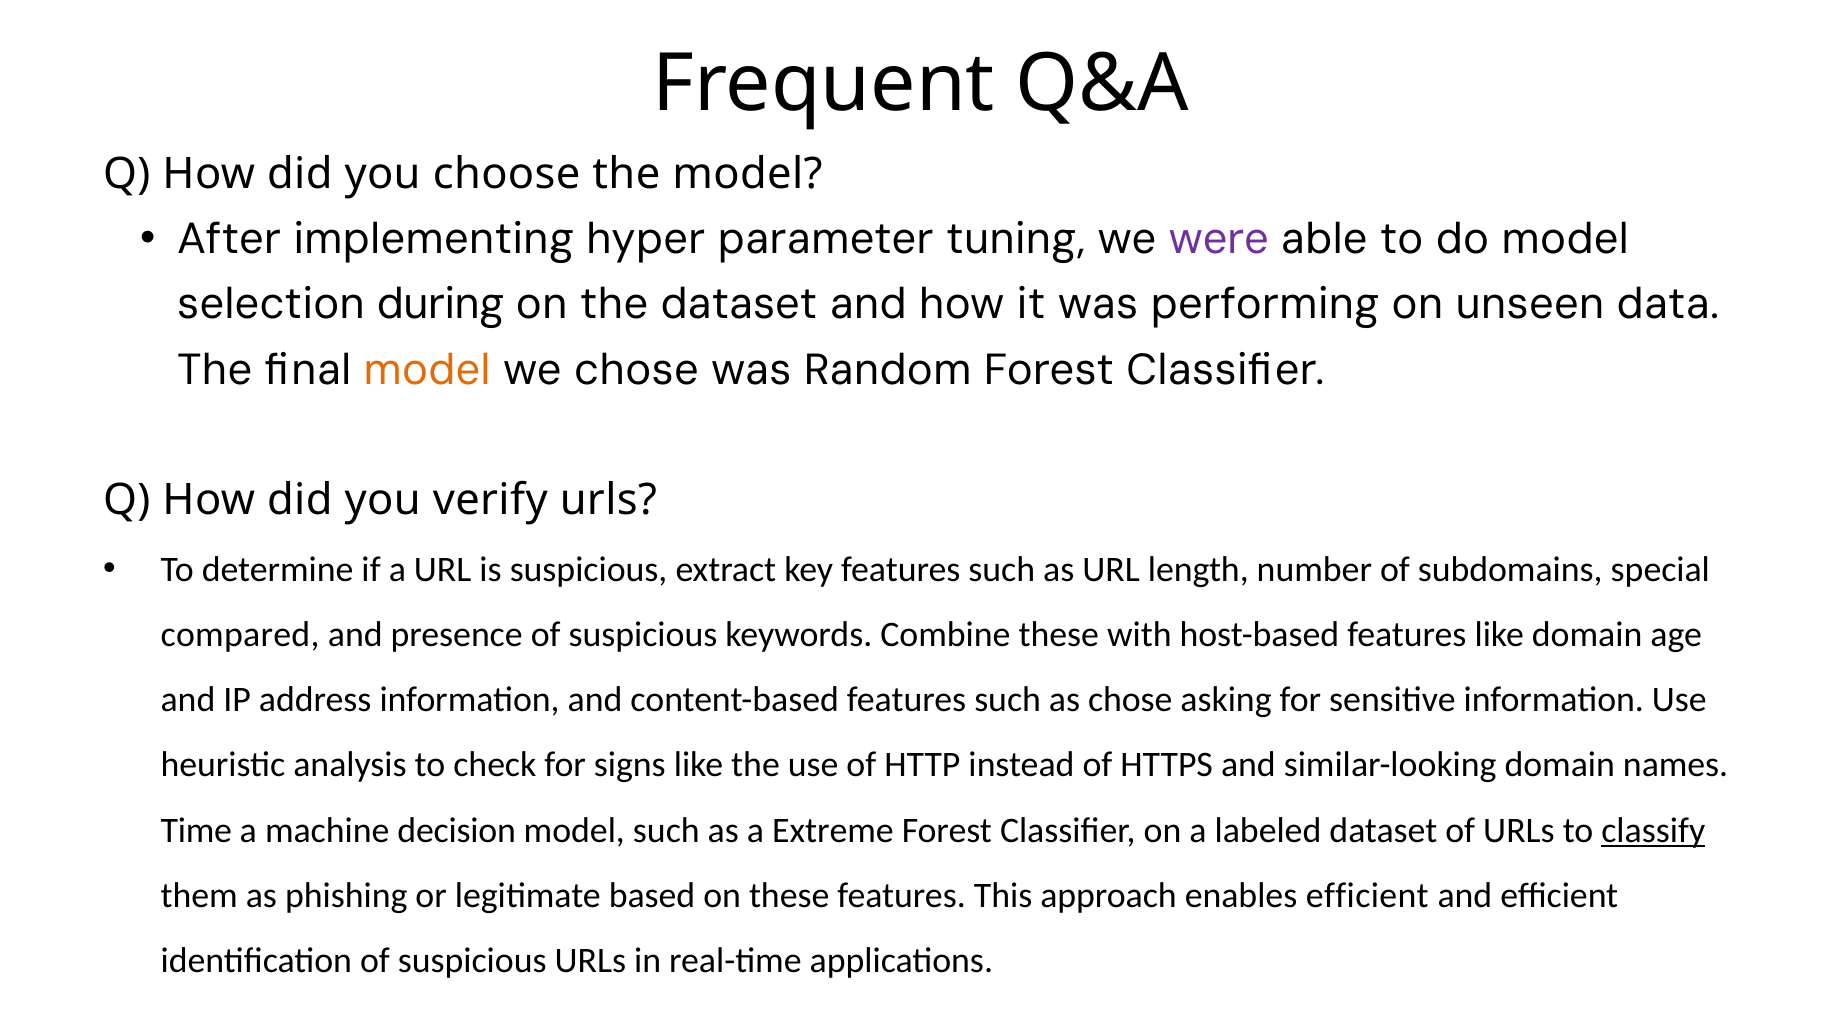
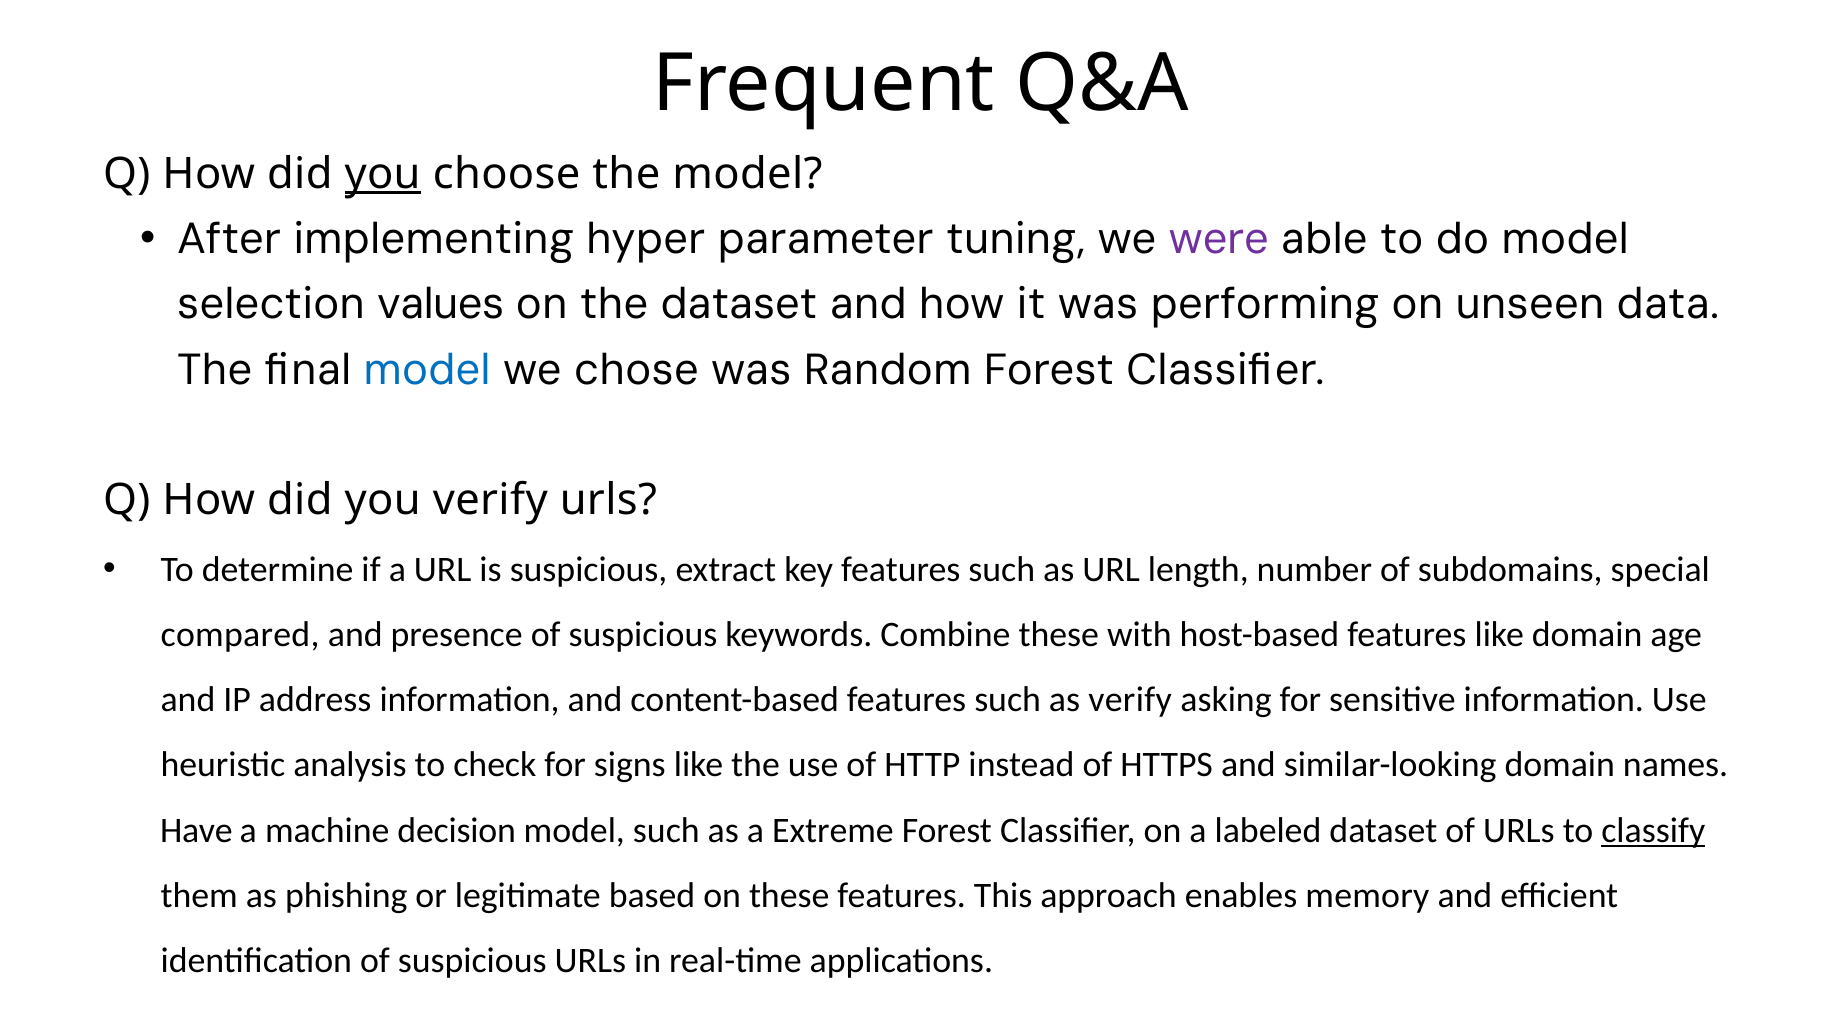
you at (383, 174) underline: none -> present
during: during -> values
model at (427, 370) colour: orange -> blue
as chose: chose -> verify
Time: Time -> Have
enables efficient: efficient -> memory
